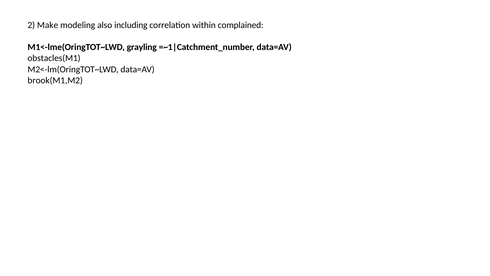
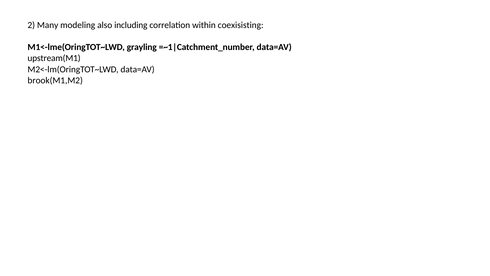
Make: Make -> Many
complained: complained -> coexisisting
obstacles(M1: obstacles(M1 -> upstream(M1
